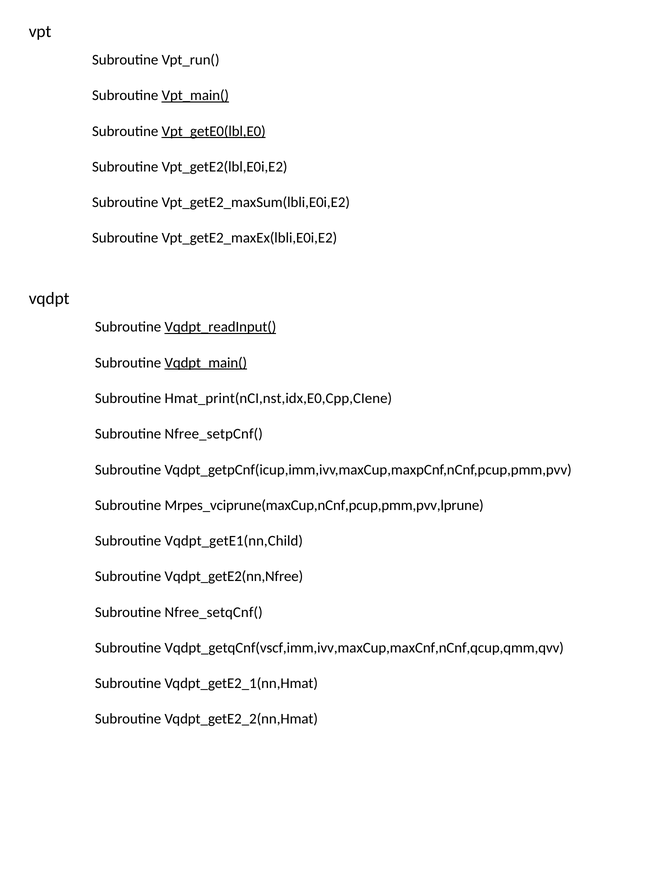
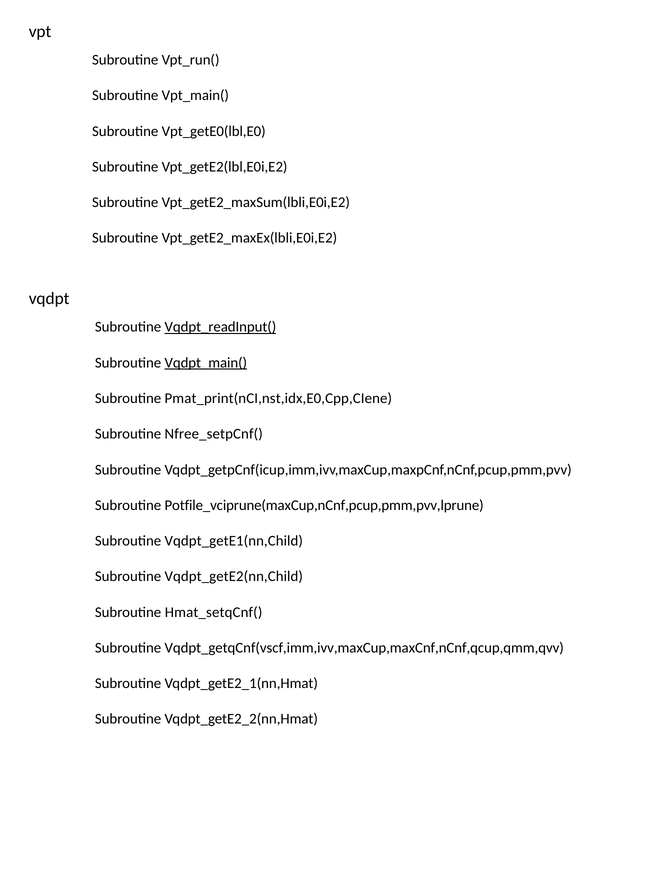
Vpt_main( underline: present -> none
Vpt_getE0(lbl,E0 underline: present -> none
Hmat_print(nCI,nst,idx,E0,Cpp,CIene: Hmat_print(nCI,nst,idx,E0,Cpp,CIene -> Pmat_print(nCI,nst,idx,E0,Cpp,CIene
Mrpes_vciprune(maxCup,nCnf,pcup,pmm,pvv,lprune: Mrpes_vciprune(maxCup,nCnf,pcup,pmm,pvv,lprune -> Potfile_vciprune(maxCup,nCnf,pcup,pmm,pvv,lprune
Vqdpt_getE2(nn,Nfree: Vqdpt_getE2(nn,Nfree -> Vqdpt_getE2(nn,Child
Nfree_setqCnf(: Nfree_setqCnf( -> Hmat_setqCnf(
